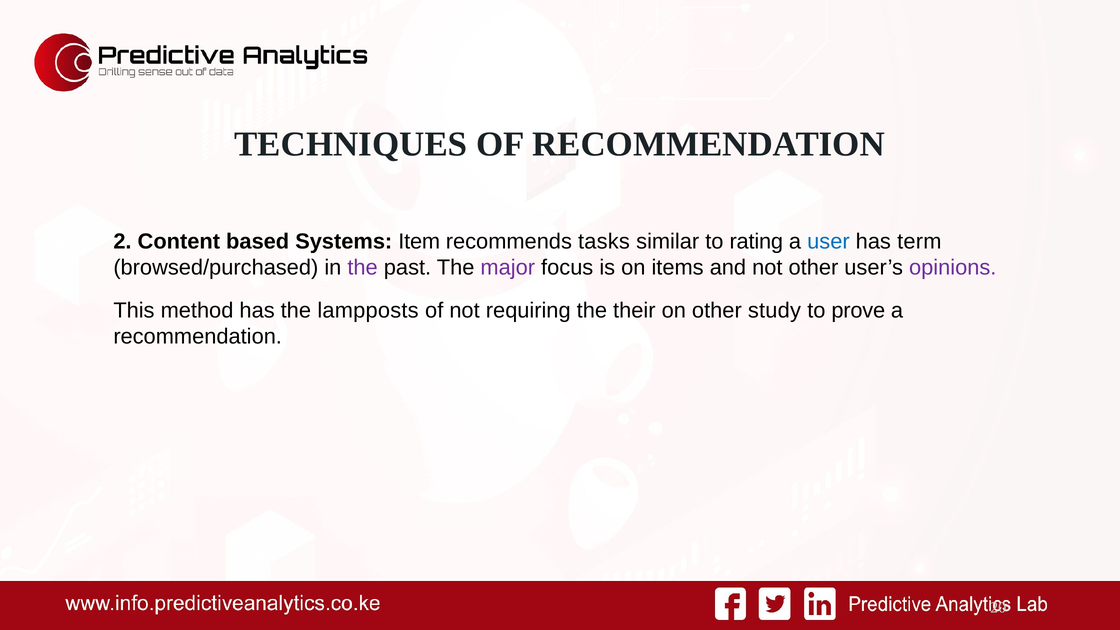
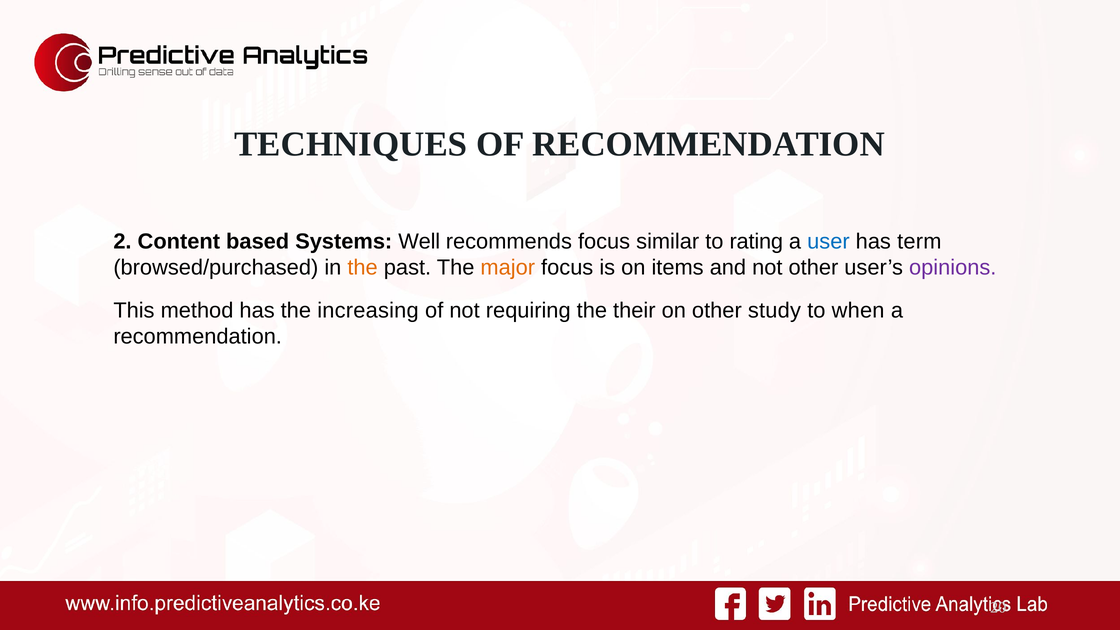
Item: Item -> Well
recommends tasks: tasks -> focus
the at (363, 268) colour: purple -> orange
major colour: purple -> orange
lampposts: lampposts -> increasing
prove: prove -> when
